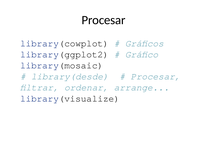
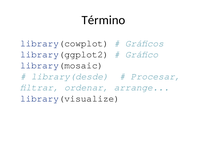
Procesar at (104, 20): Procesar -> Término
